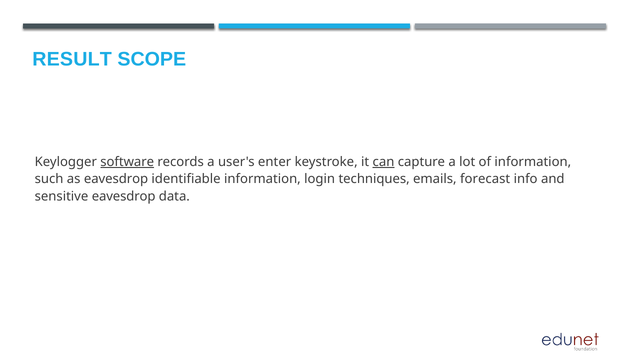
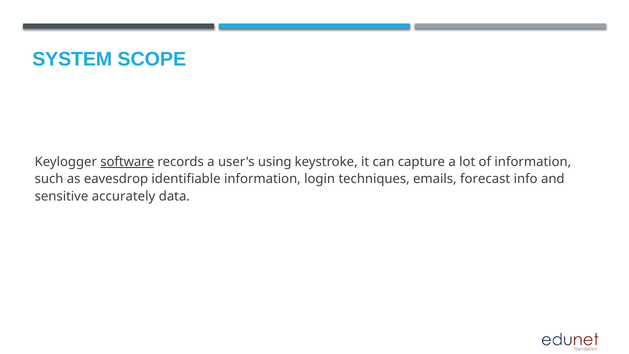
RESULT: RESULT -> SYSTEM
enter: enter -> using
can underline: present -> none
sensitive eavesdrop: eavesdrop -> accurately
